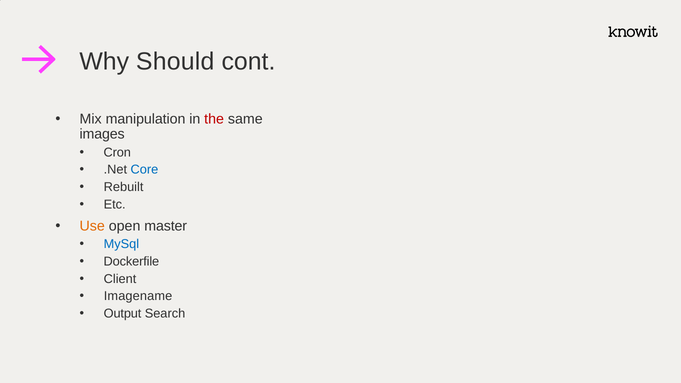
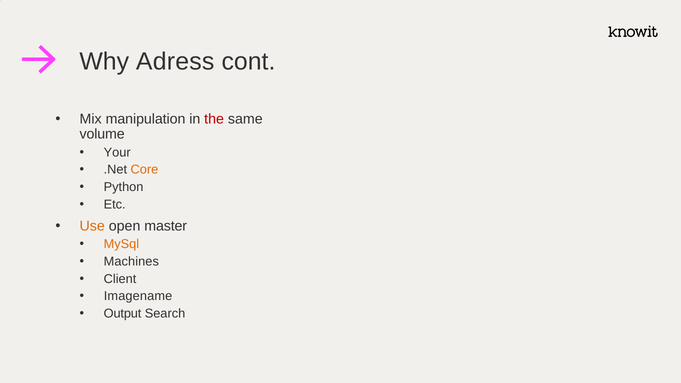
Should: Should -> Adress
images: images -> volume
Cron: Cron -> Your
Core colour: blue -> orange
Rebuilt: Rebuilt -> Python
MySql colour: blue -> orange
Dockerfile: Dockerfile -> Machines
